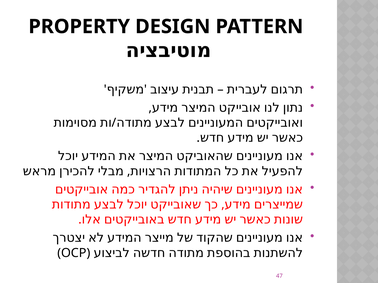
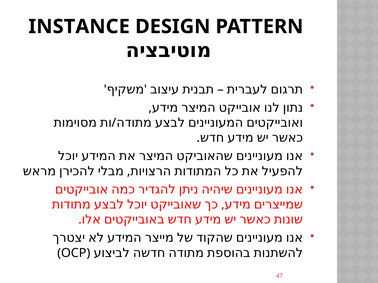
PROPERTY: PROPERTY -> INSTANCE
